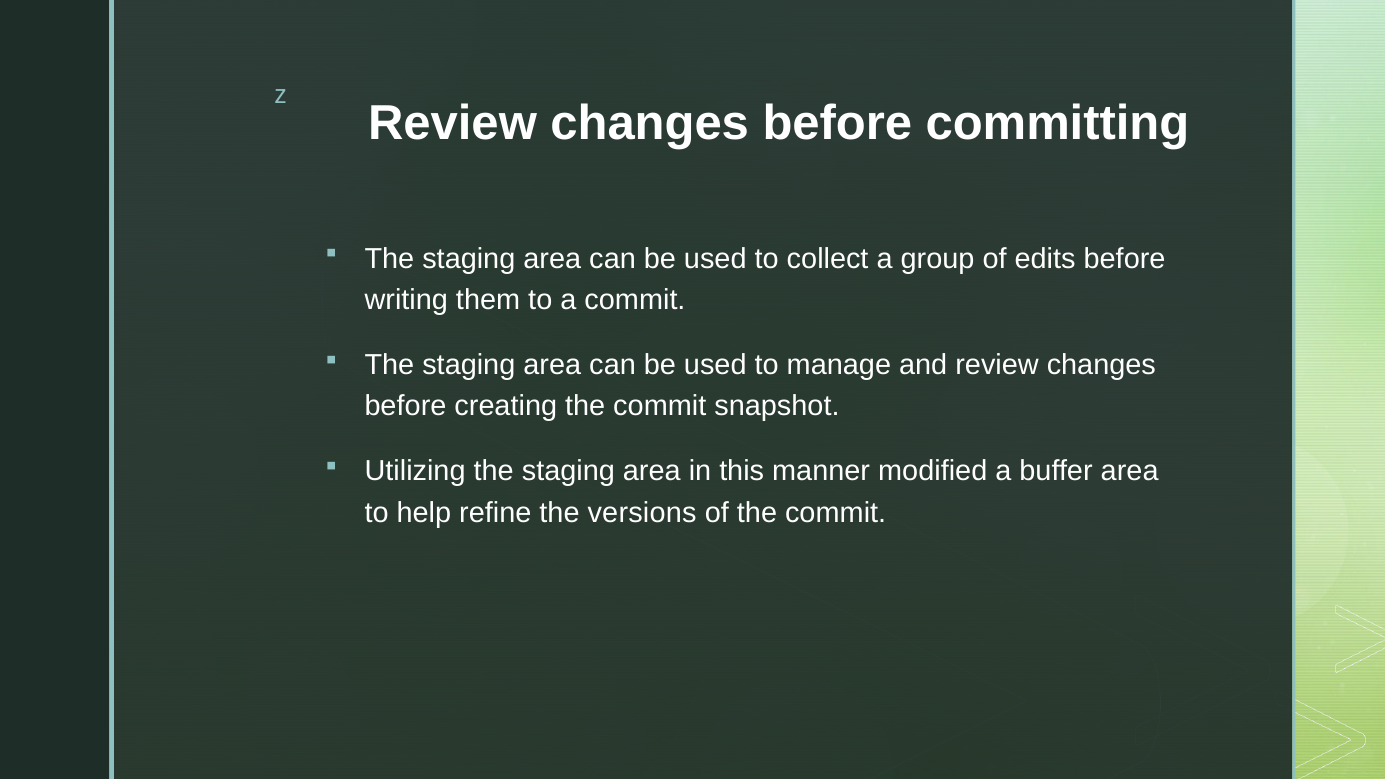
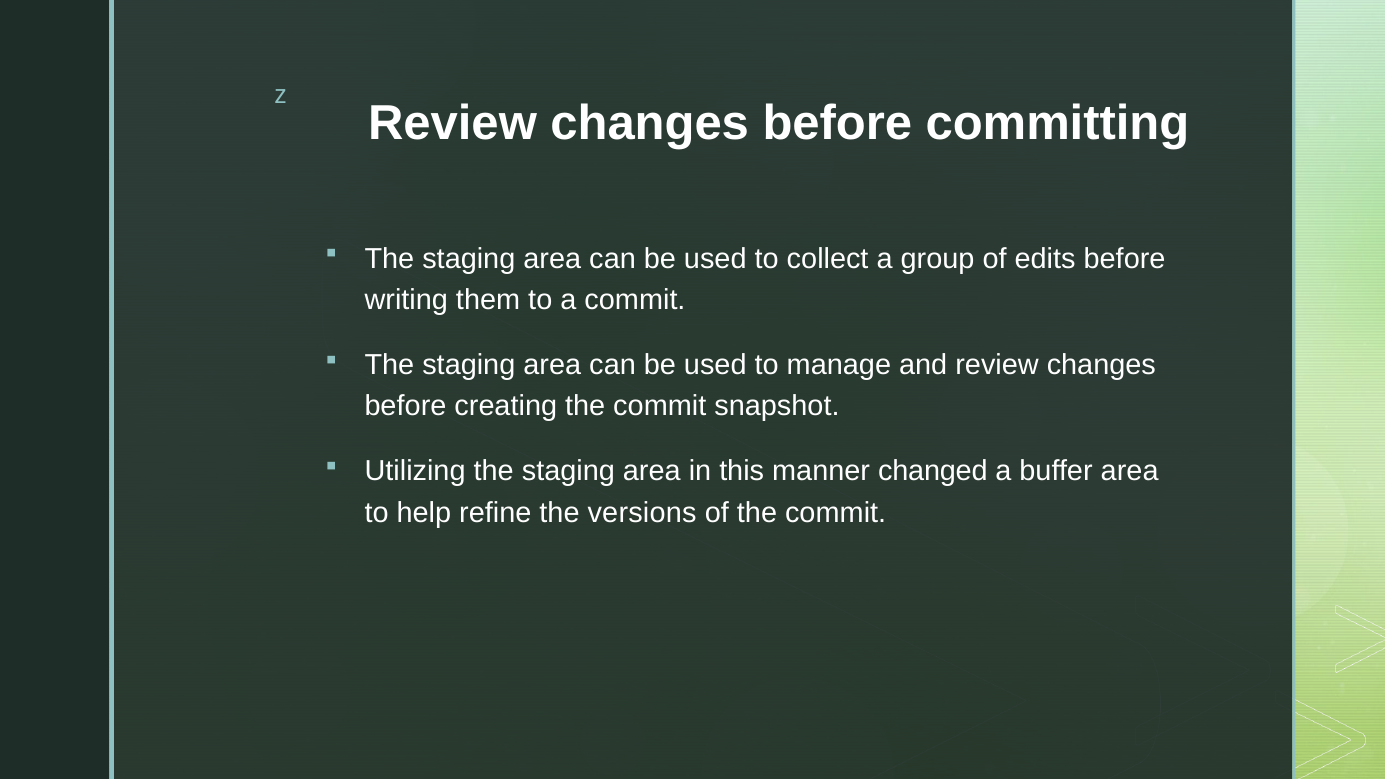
modified: modified -> changed
